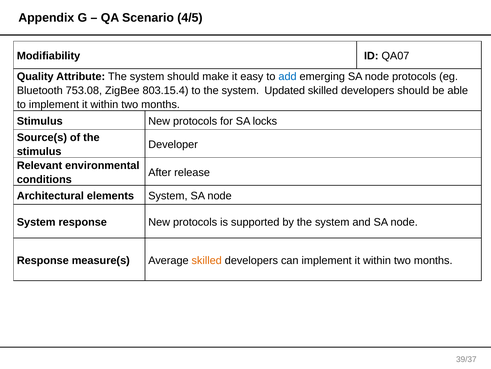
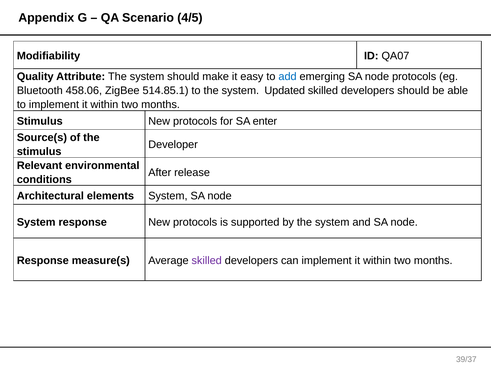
753.08: 753.08 -> 458.06
803.15.4: 803.15.4 -> 514.85.1
locks: locks -> enter
skilled at (207, 260) colour: orange -> purple
